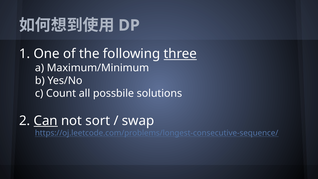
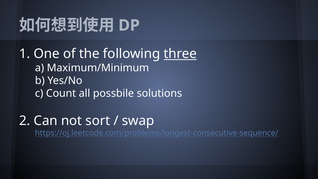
Can underline: present -> none
